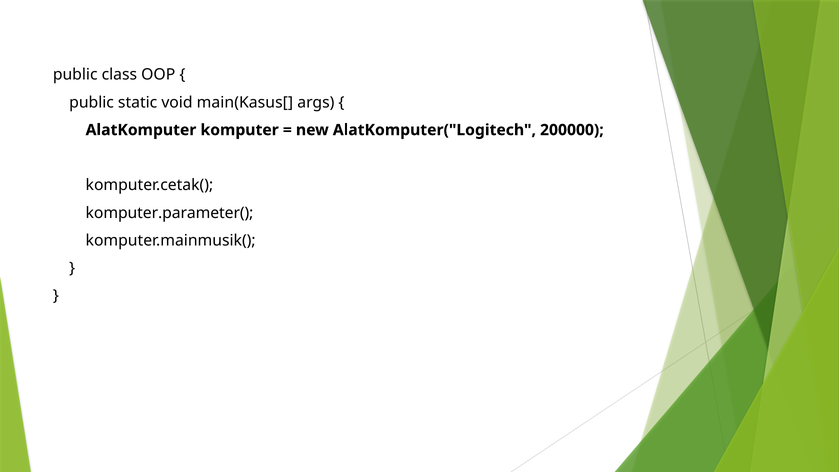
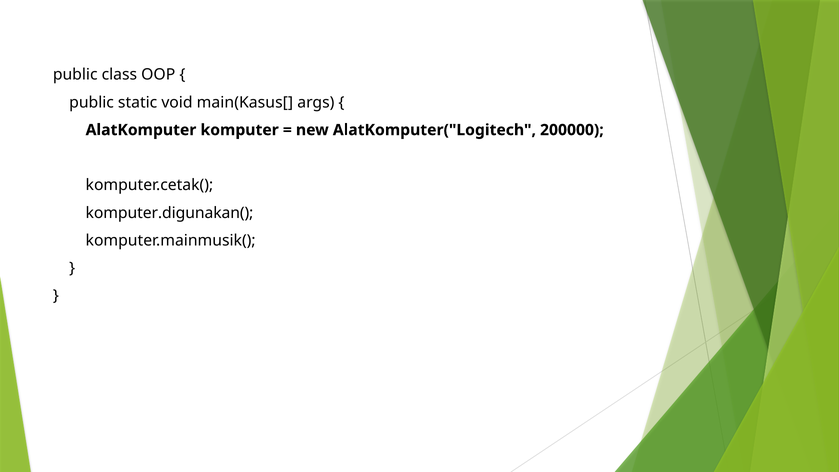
komputer.parameter(: komputer.parameter( -> komputer.digunakan(
